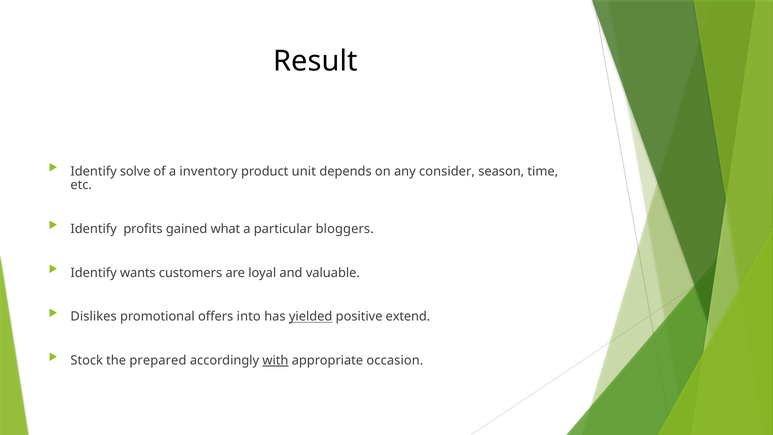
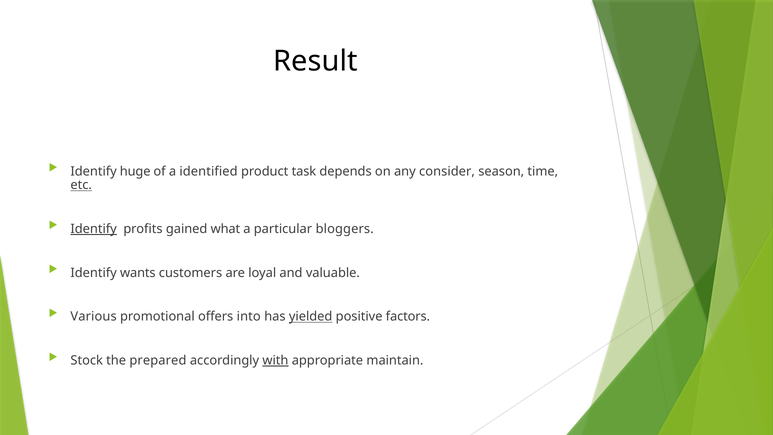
solve: solve -> huge
inventory: inventory -> identified
unit: unit -> task
etc underline: none -> present
Identify at (94, 229) underline: none -> present
Dislikes: Dislikes -> Various
extend: extend -> factors
occasion: occasion -> maintain
